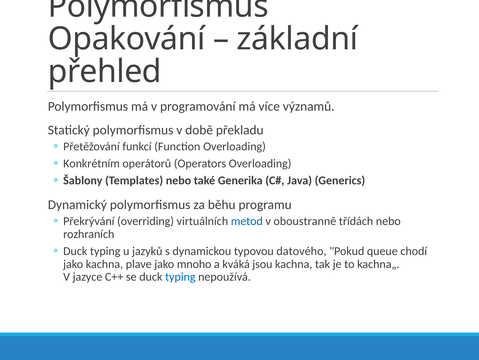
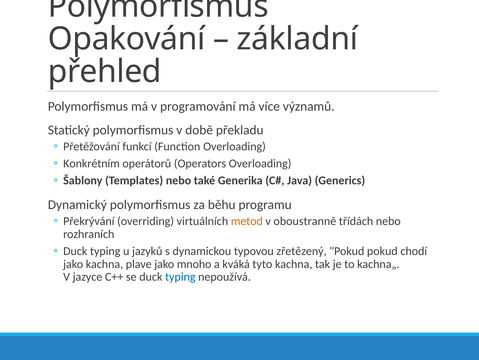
metod colour: blue -> orange
datového: datového -> zřetězený
Pokud queue: queue -> pokud
jsou: jsou -> tyto
